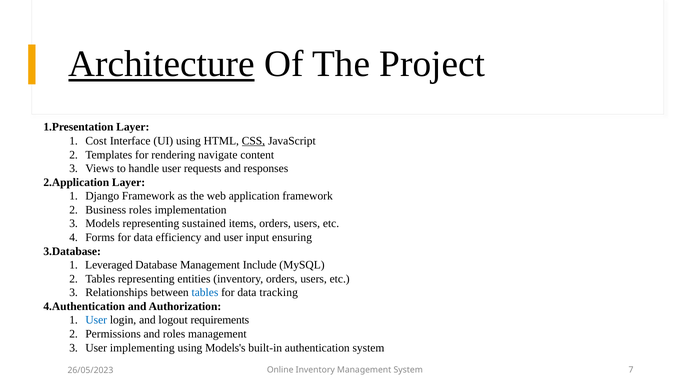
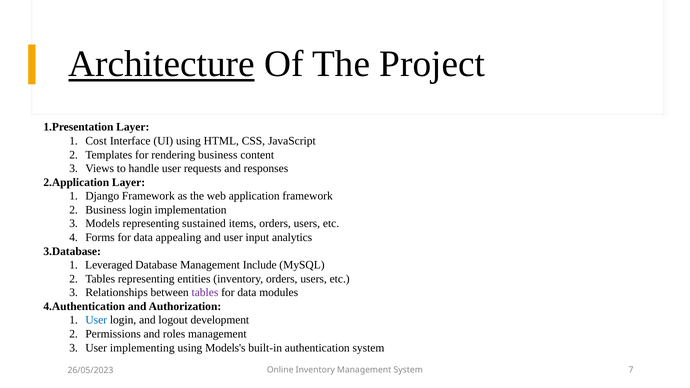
CSS underline: present -> none
rendering navigate: navigate -> business
Business roles: roles -> login
efficiency: efficiency -> appealing
ensuring: ensuring -> analytics
tables at (205, 293) colour: blue -> purple
tracking: tracking -> modules
requirements: requirements -> development
